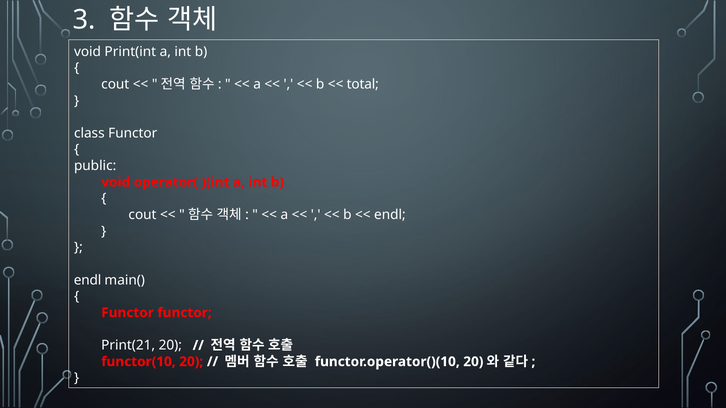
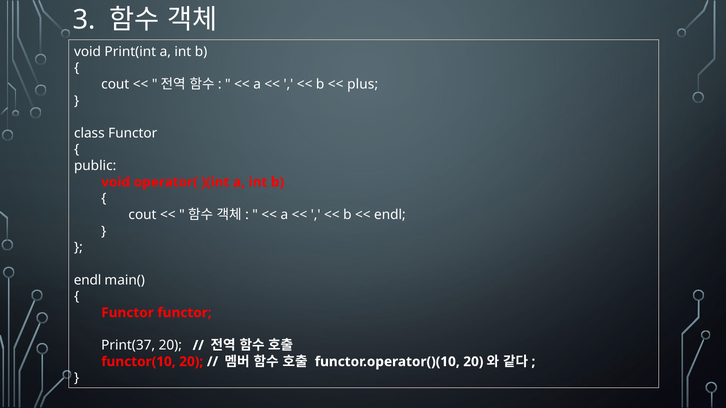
total: total -> plus
Print(21: Print(21 -> Print(37
